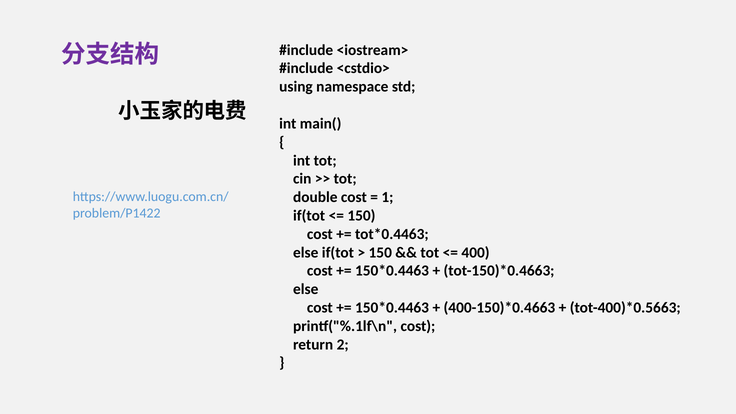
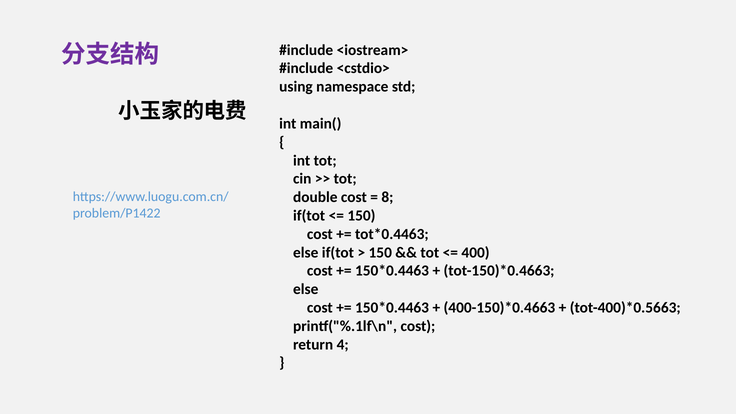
1: 1 -> 8
2: 2 -> 4
